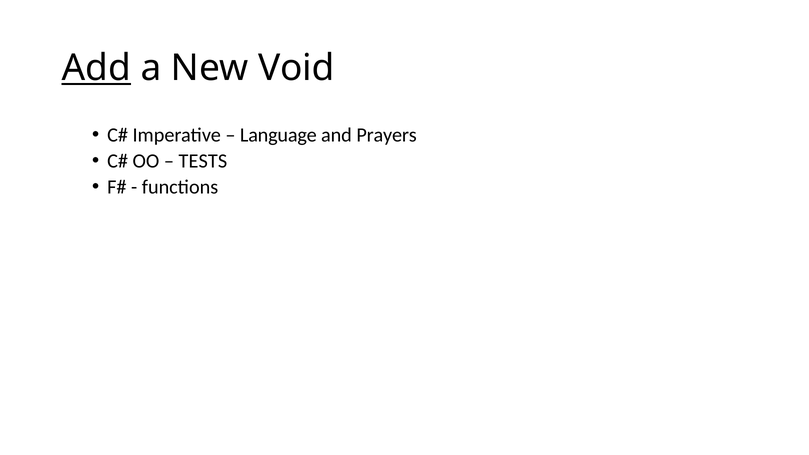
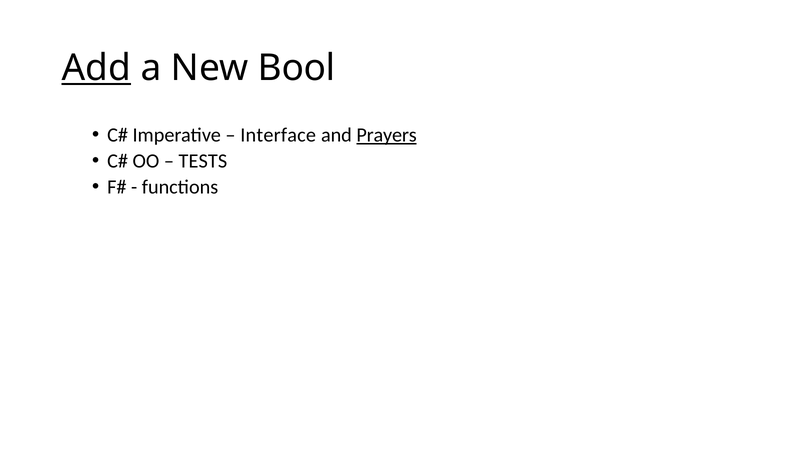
Void: Void -> Bool
Language: Language -> Interface
Prayers underline: none -> present
